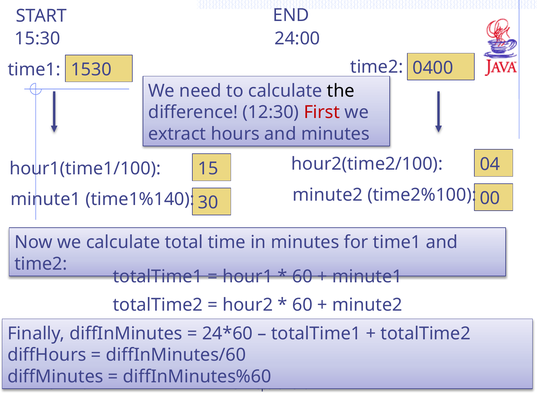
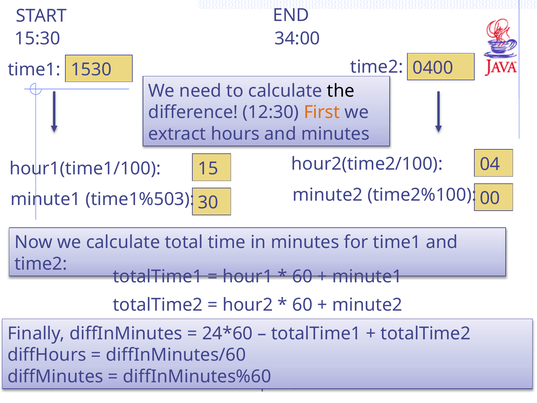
24:00: 24:00 -> 34:00
First colour: red -> orange
time1%140: time1%140 -> time1%503
